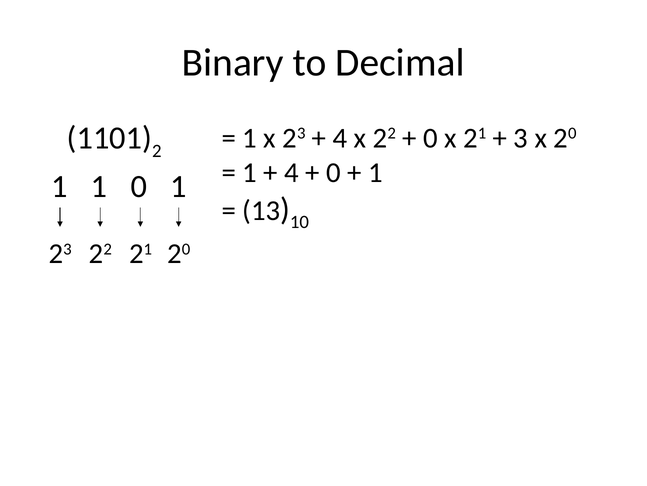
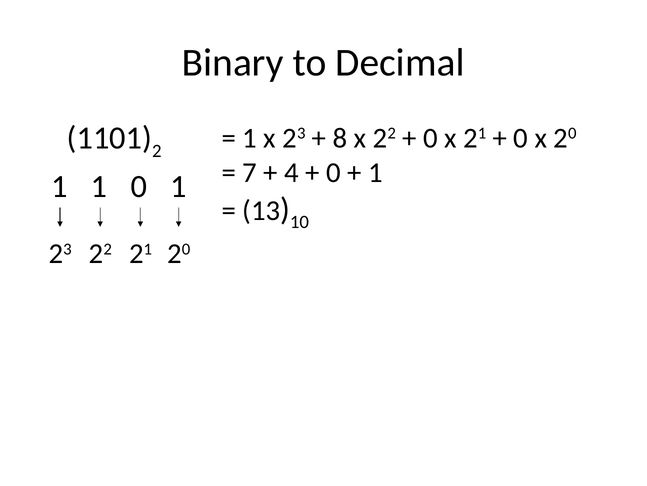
4 at (340, 138): 4 -> 8
3 at (521, 138): 3 -> 0
1 at (250, 172): 1 -> 7
